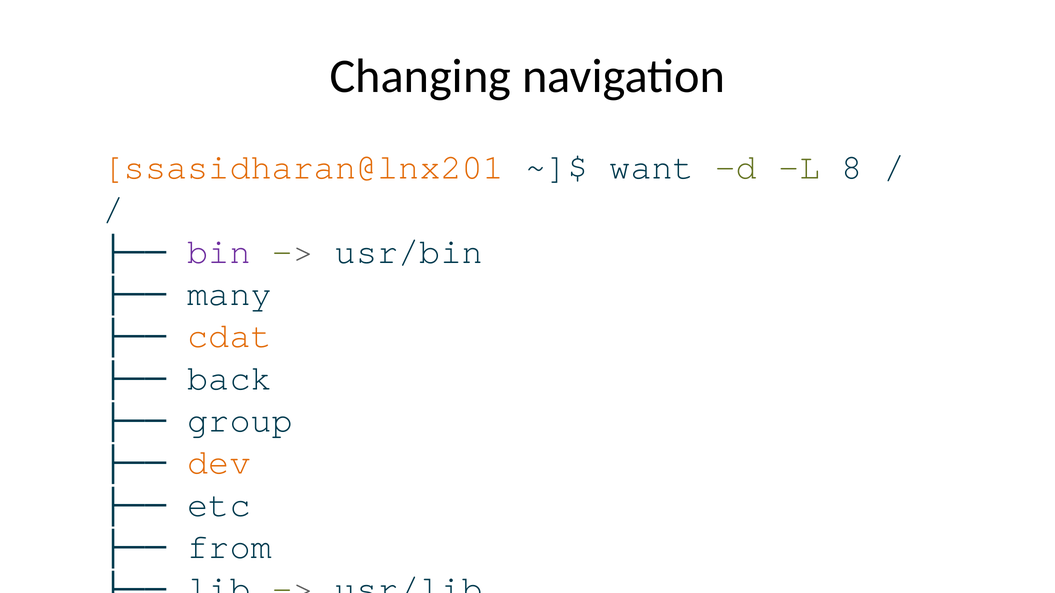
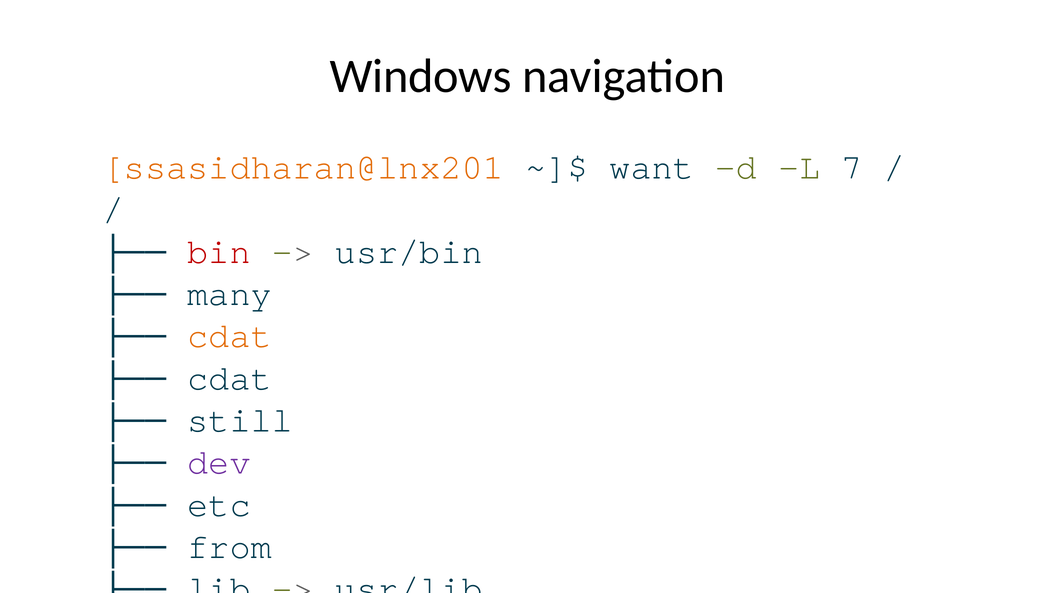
Changing: Changing -> Windows
8: 8 -> 7
bin colour: purple -> red
back at (230, 378): back -> cdat
group: group -> still
dev colour: orange -> purple
